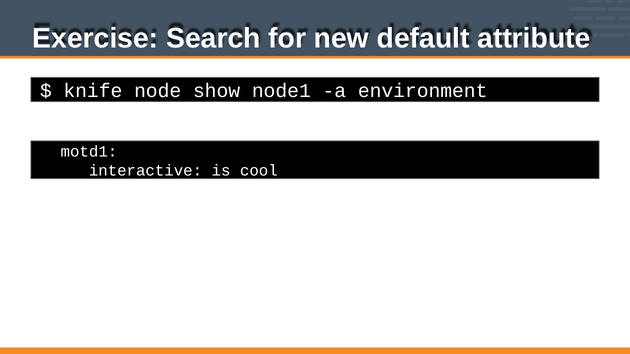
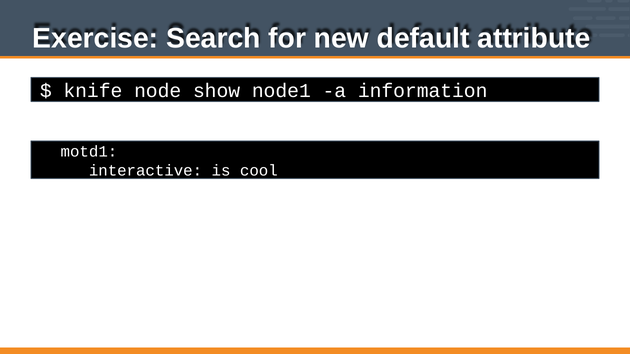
environment: environment -> information
